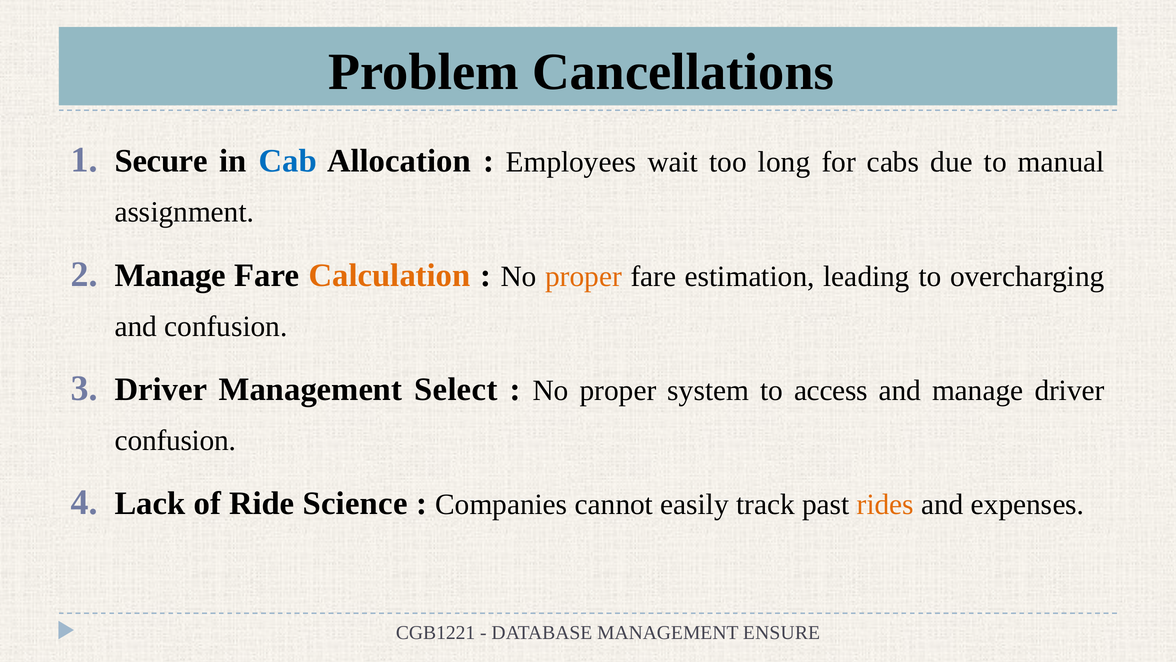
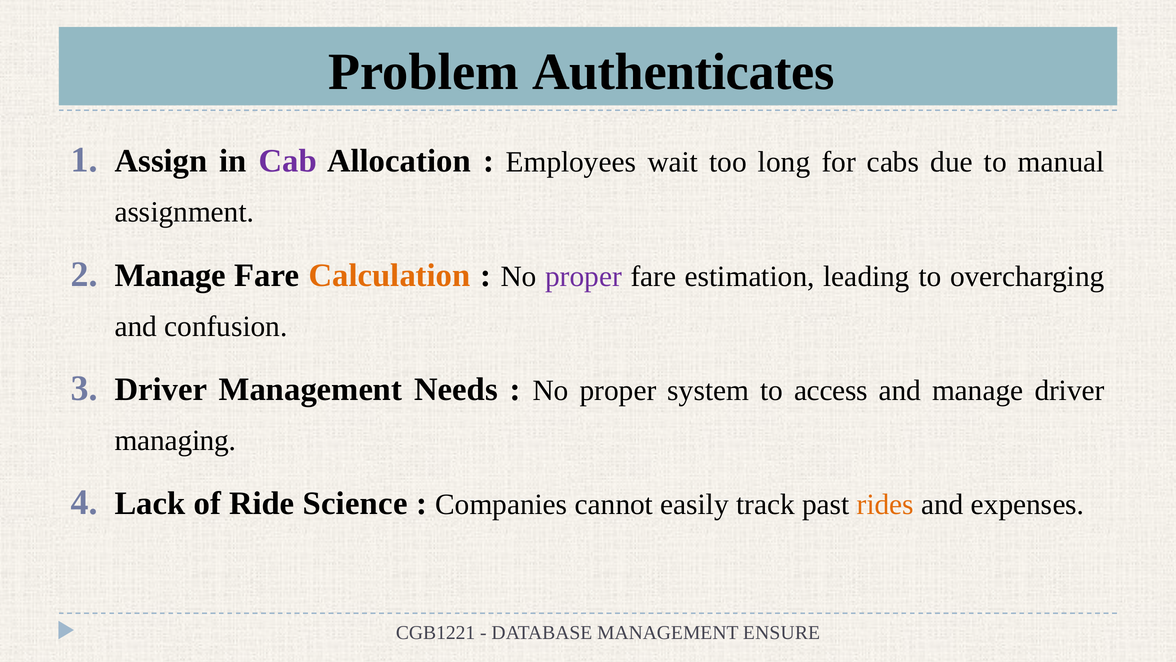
Cancellations: Cancellations -> Authenticates
Secure: Secure -> Assign
Cab colour: blue -> purple
proper at (584, 276) colour: orange -> purple
Select: Select -> Needs
confusion at (175, 440): confusion -> managing
